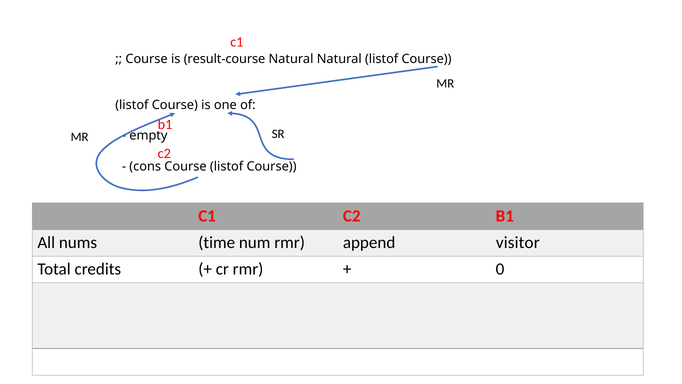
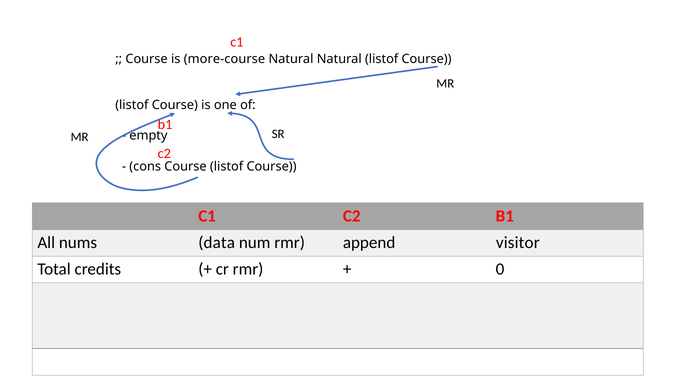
result-course: result-course -> more-course
time: time -> data
